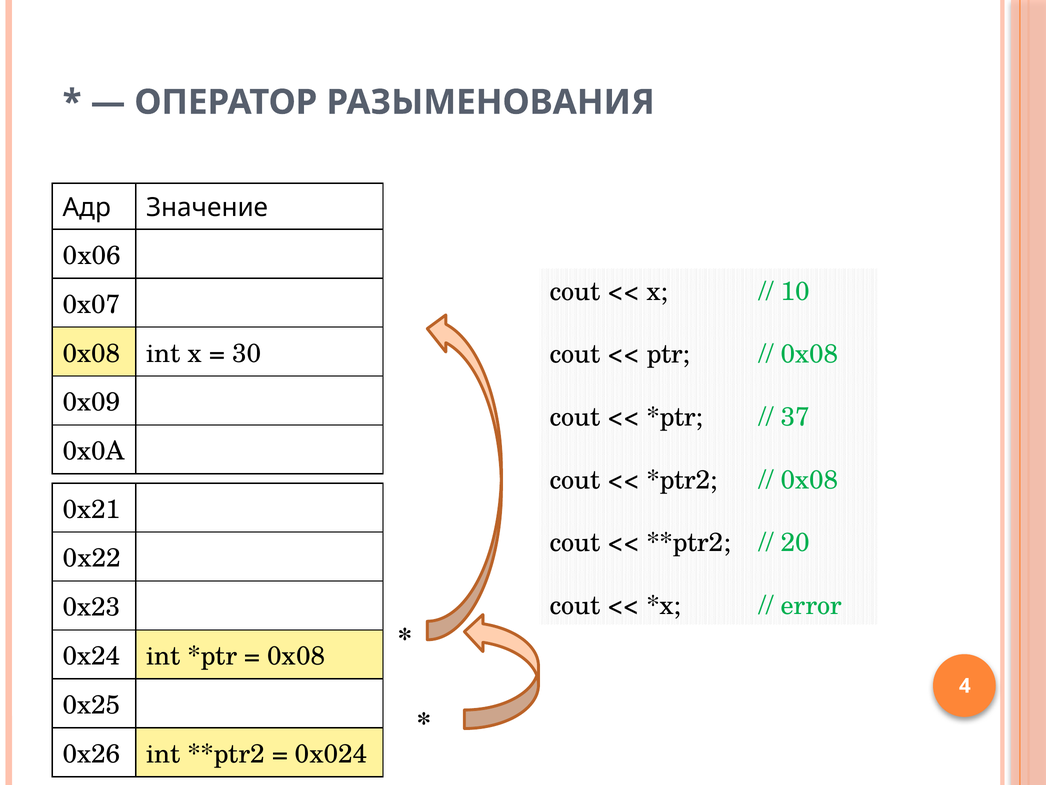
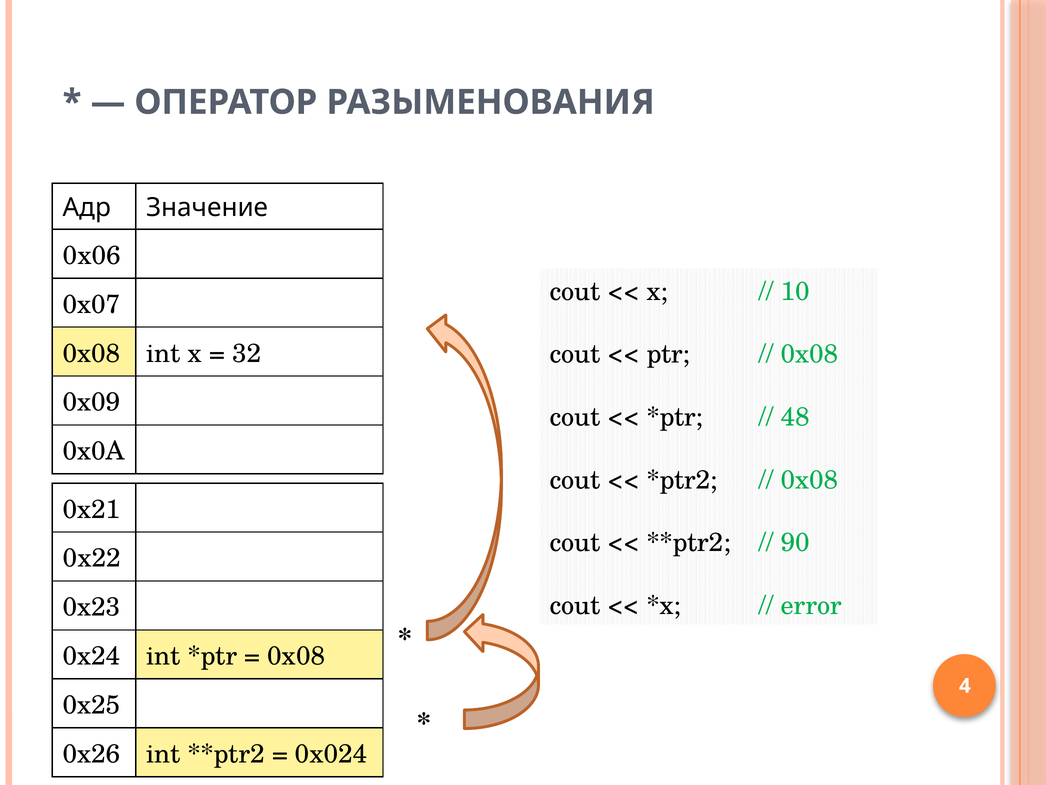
30: 30 -> 32
37: 37 -> 48
20: 20 -> 90
